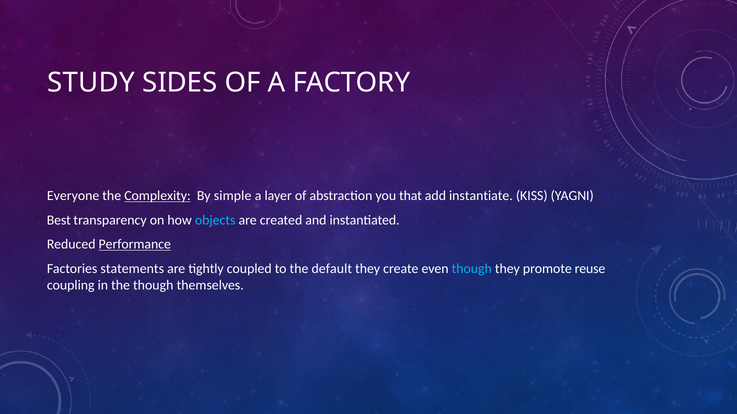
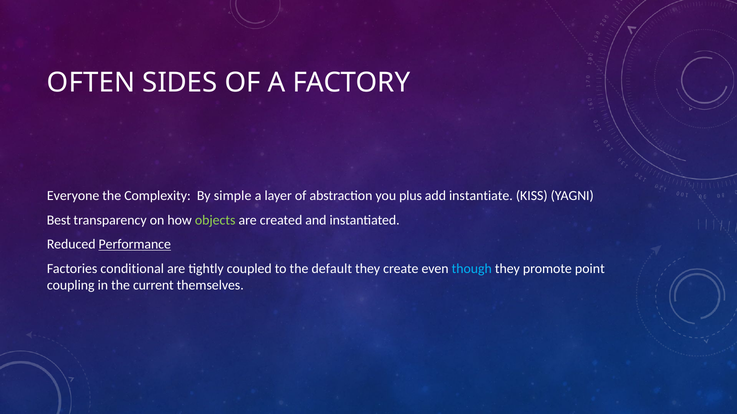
STUDY: STUDY -> OFTEN
Complexity underline: present -> none
that: that -> plus
objects colour: light blue -> light green
statements: statements -> conditional
reuse: reuse -> point
the though: though -> current
